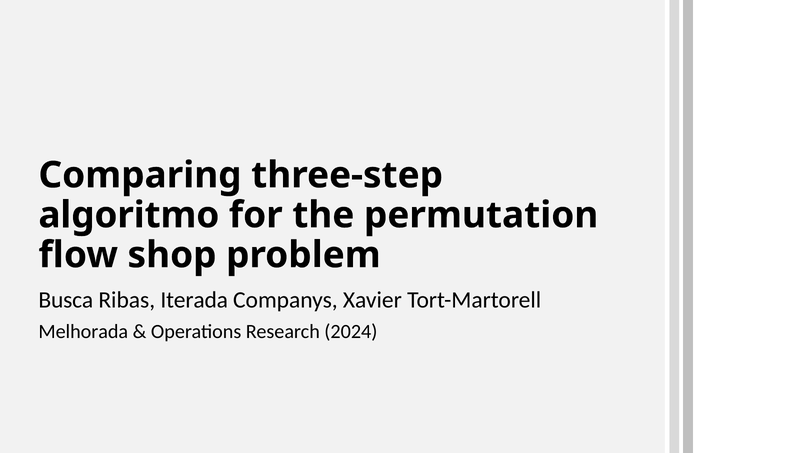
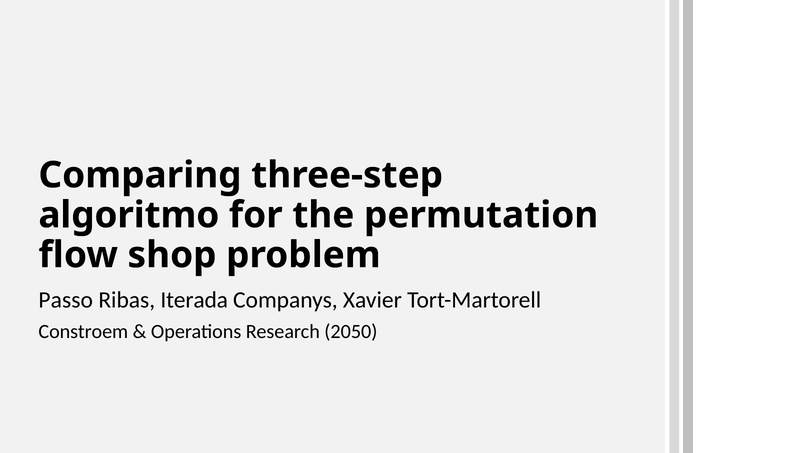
Busca: Busca -> Passo
Melhorada: Melhorada -> Constroem
2024: 2024 -> 2050
